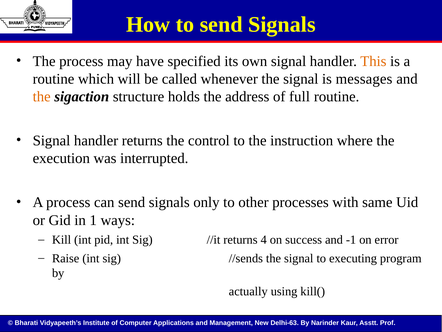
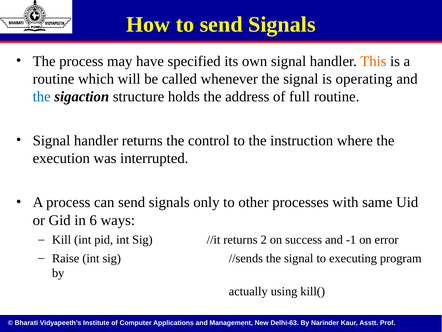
messages: messages -> operating
the at (42, 97) colour: orange -> blue
1: 1 -> 6
4: 4 -> 2
